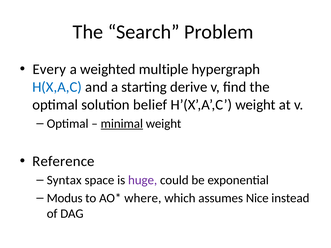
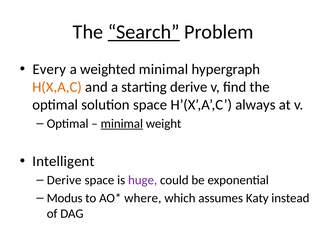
Search underline: none -> present
weighted multiple: multiple -> minimal
H(X,A,C colour: blue -> orange
solution belief: belief -> space
H’(X’,A’,C weight: weight -> always
Reference: Reference -> Intelligent
Syntax at (64, 180): Syntax -> Derive
Nice: Nice -> Katy
